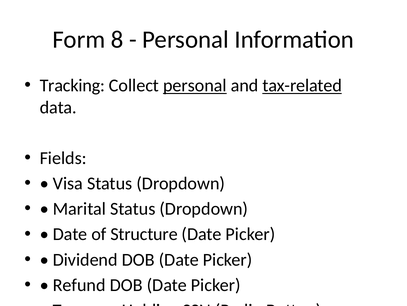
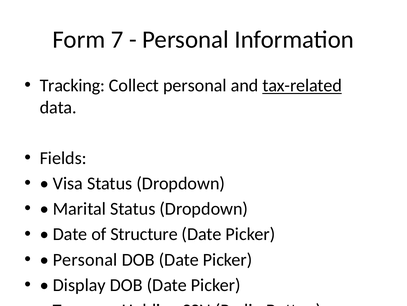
8: 8 -> 7
personal at (195, 85) underline: present -> none
Dividend at (85, 259): Dividend -> Personal
Refund: Refund -> Display
